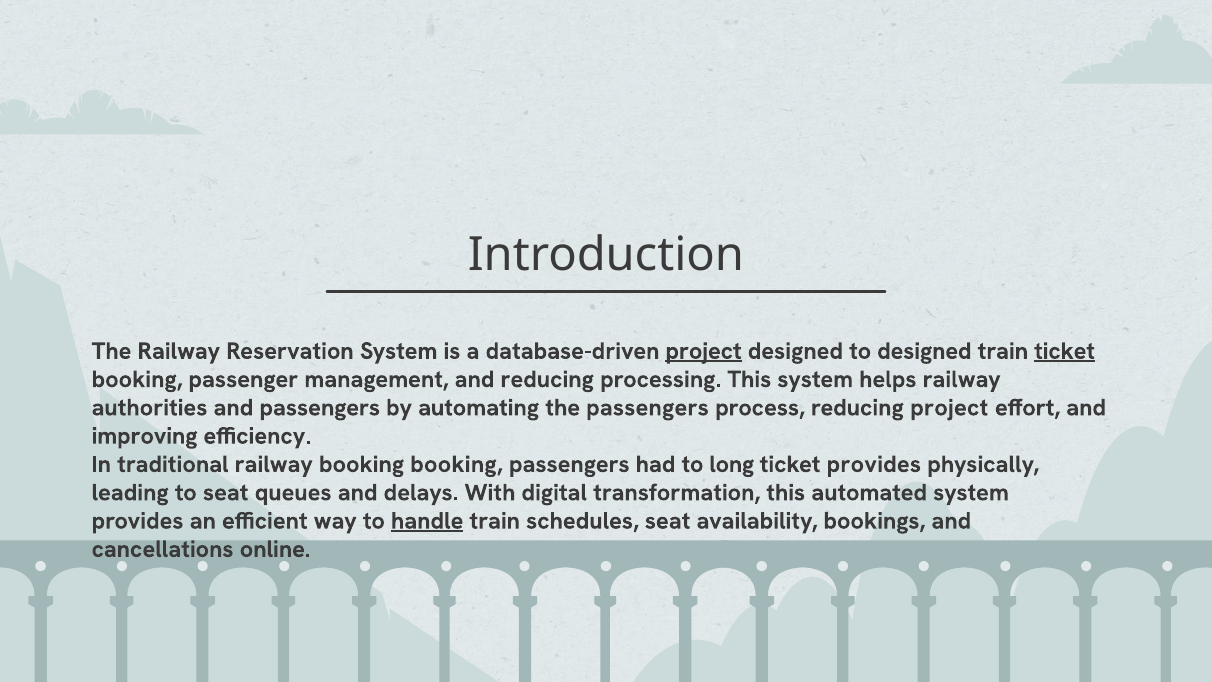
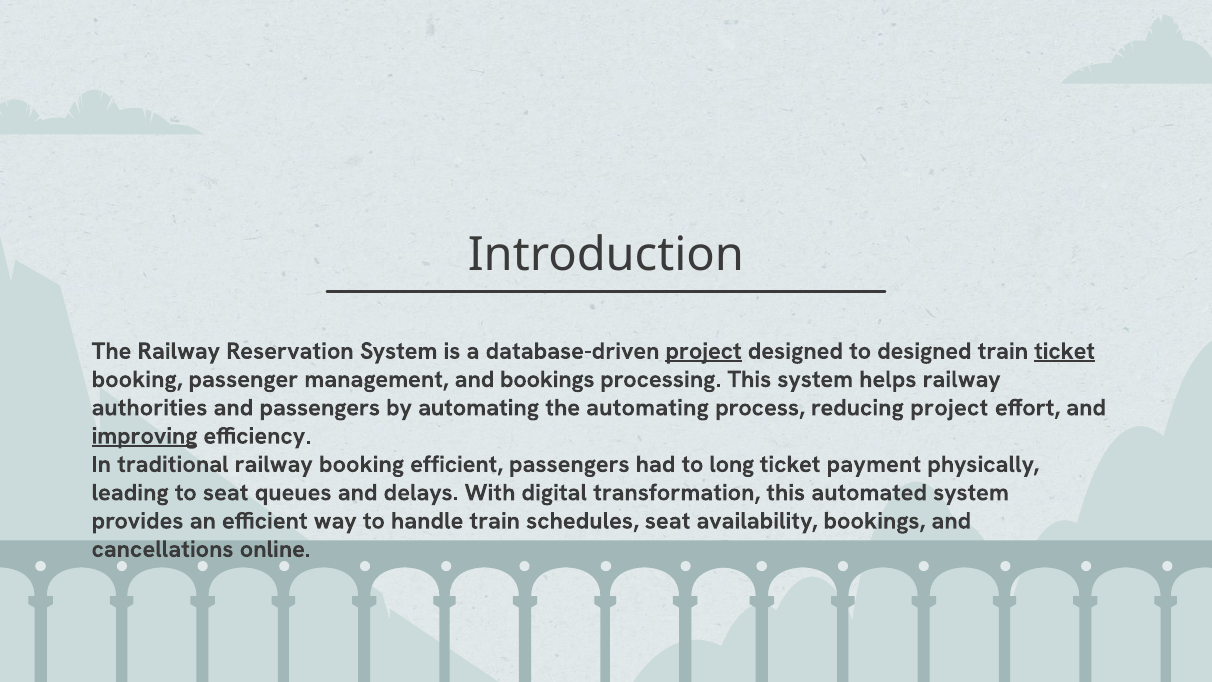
and reducing: reducing -> bookings
the passengers: passengers -> automating
improving underline: none -> present
booking booking: booking -> efficient
ticket provides: provides -> payment
handle underline: present -> none
